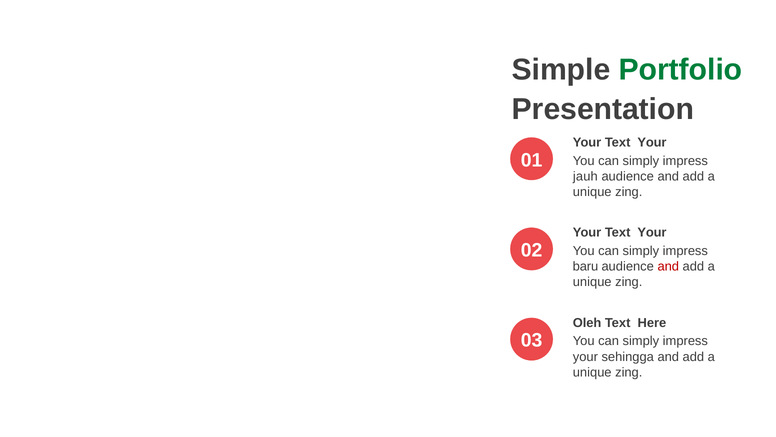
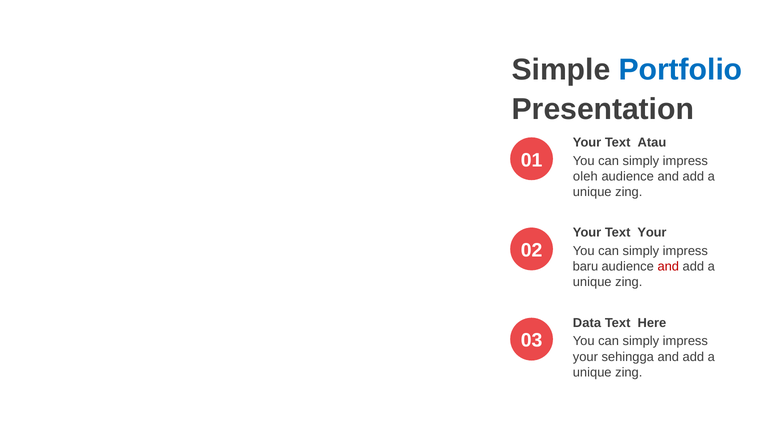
Portfolio colour: green -> blue
Your at (652, 142): Your -> Atau
jauh: jauh -> oleh
Oleh: Oleh -> Data
